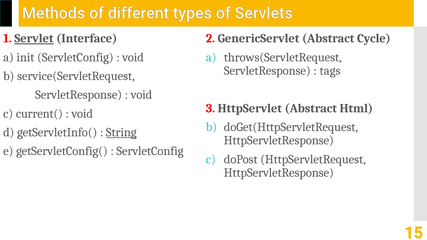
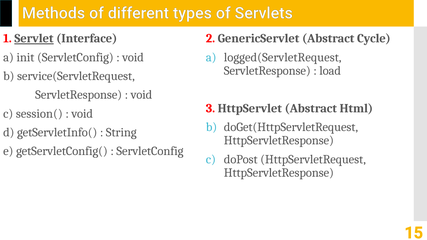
throws(ServletRequest: throws(ServletRequest -> logged(ServletRequest
tags: tags -> load
current(: current( -> session(
String underline: present -> none
